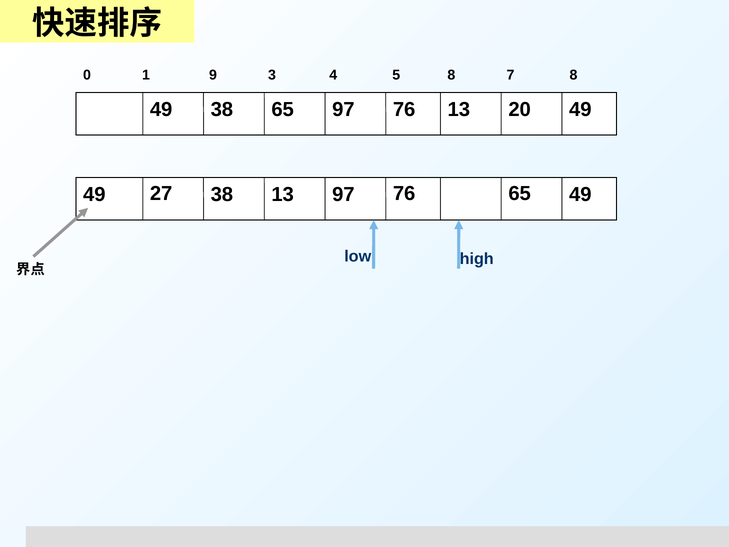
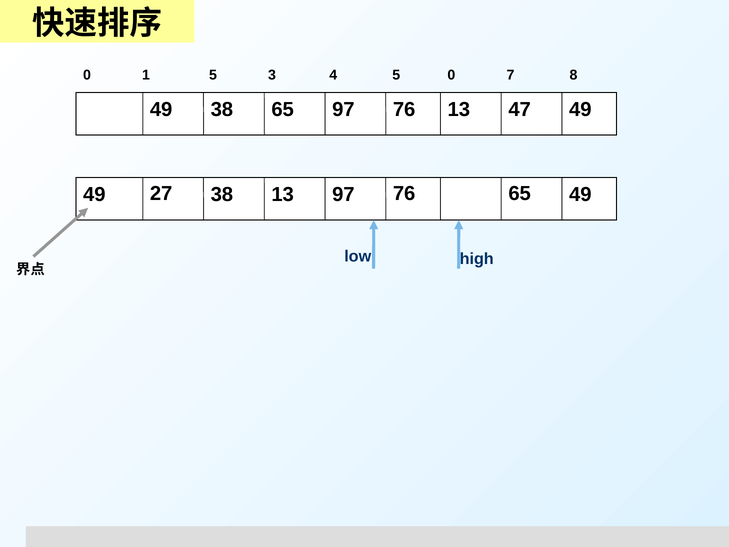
1 9: 9 -> 5
5 8: 8 -> 0
20: 20 -> 47
